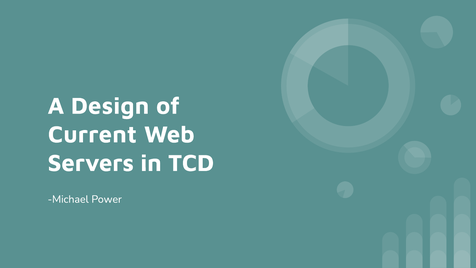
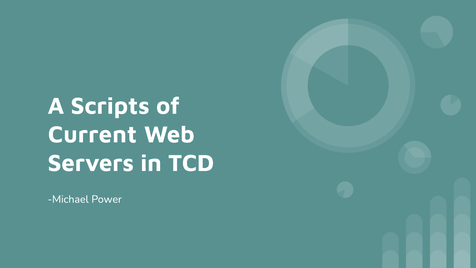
Design: Design -> Scripts
